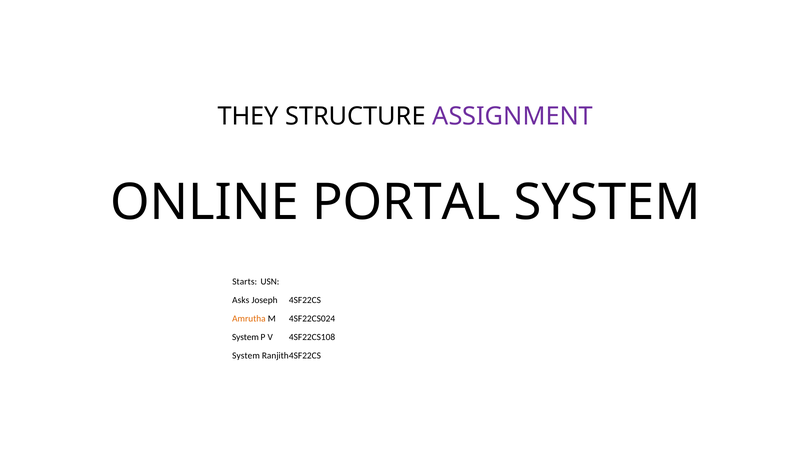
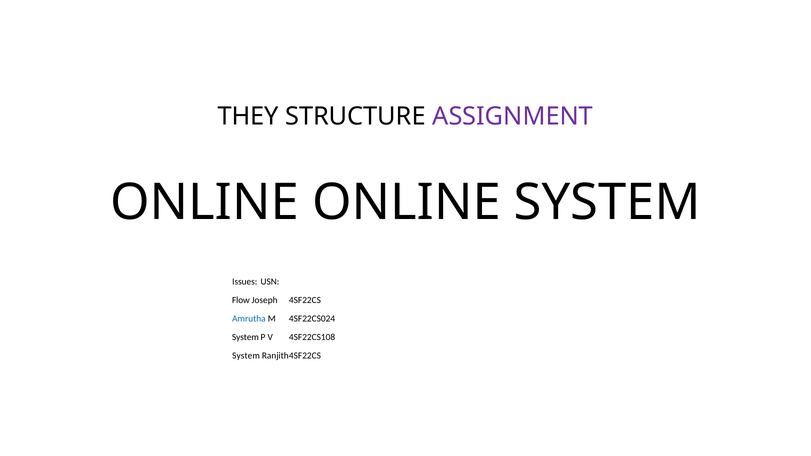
ONLINE PORTAL: PORTAL -> ONLINE
Starts: Starts -> Issues
Asks: Asks -> Flow
Amrutha colour: orange -> blue
